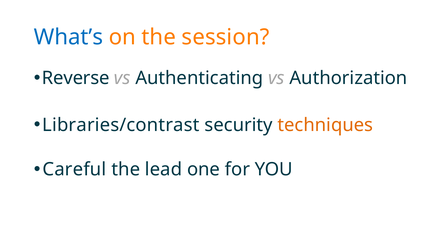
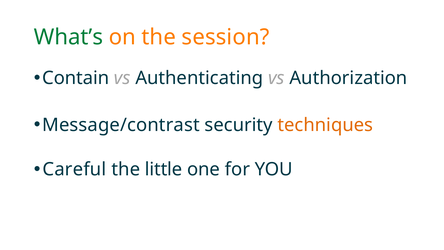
What’s colour: blue -> green
Reverse: Reverse -> Contain
Libraries/contrast: Libraries/contrast -> Message/contrast
lead: lead -> little
